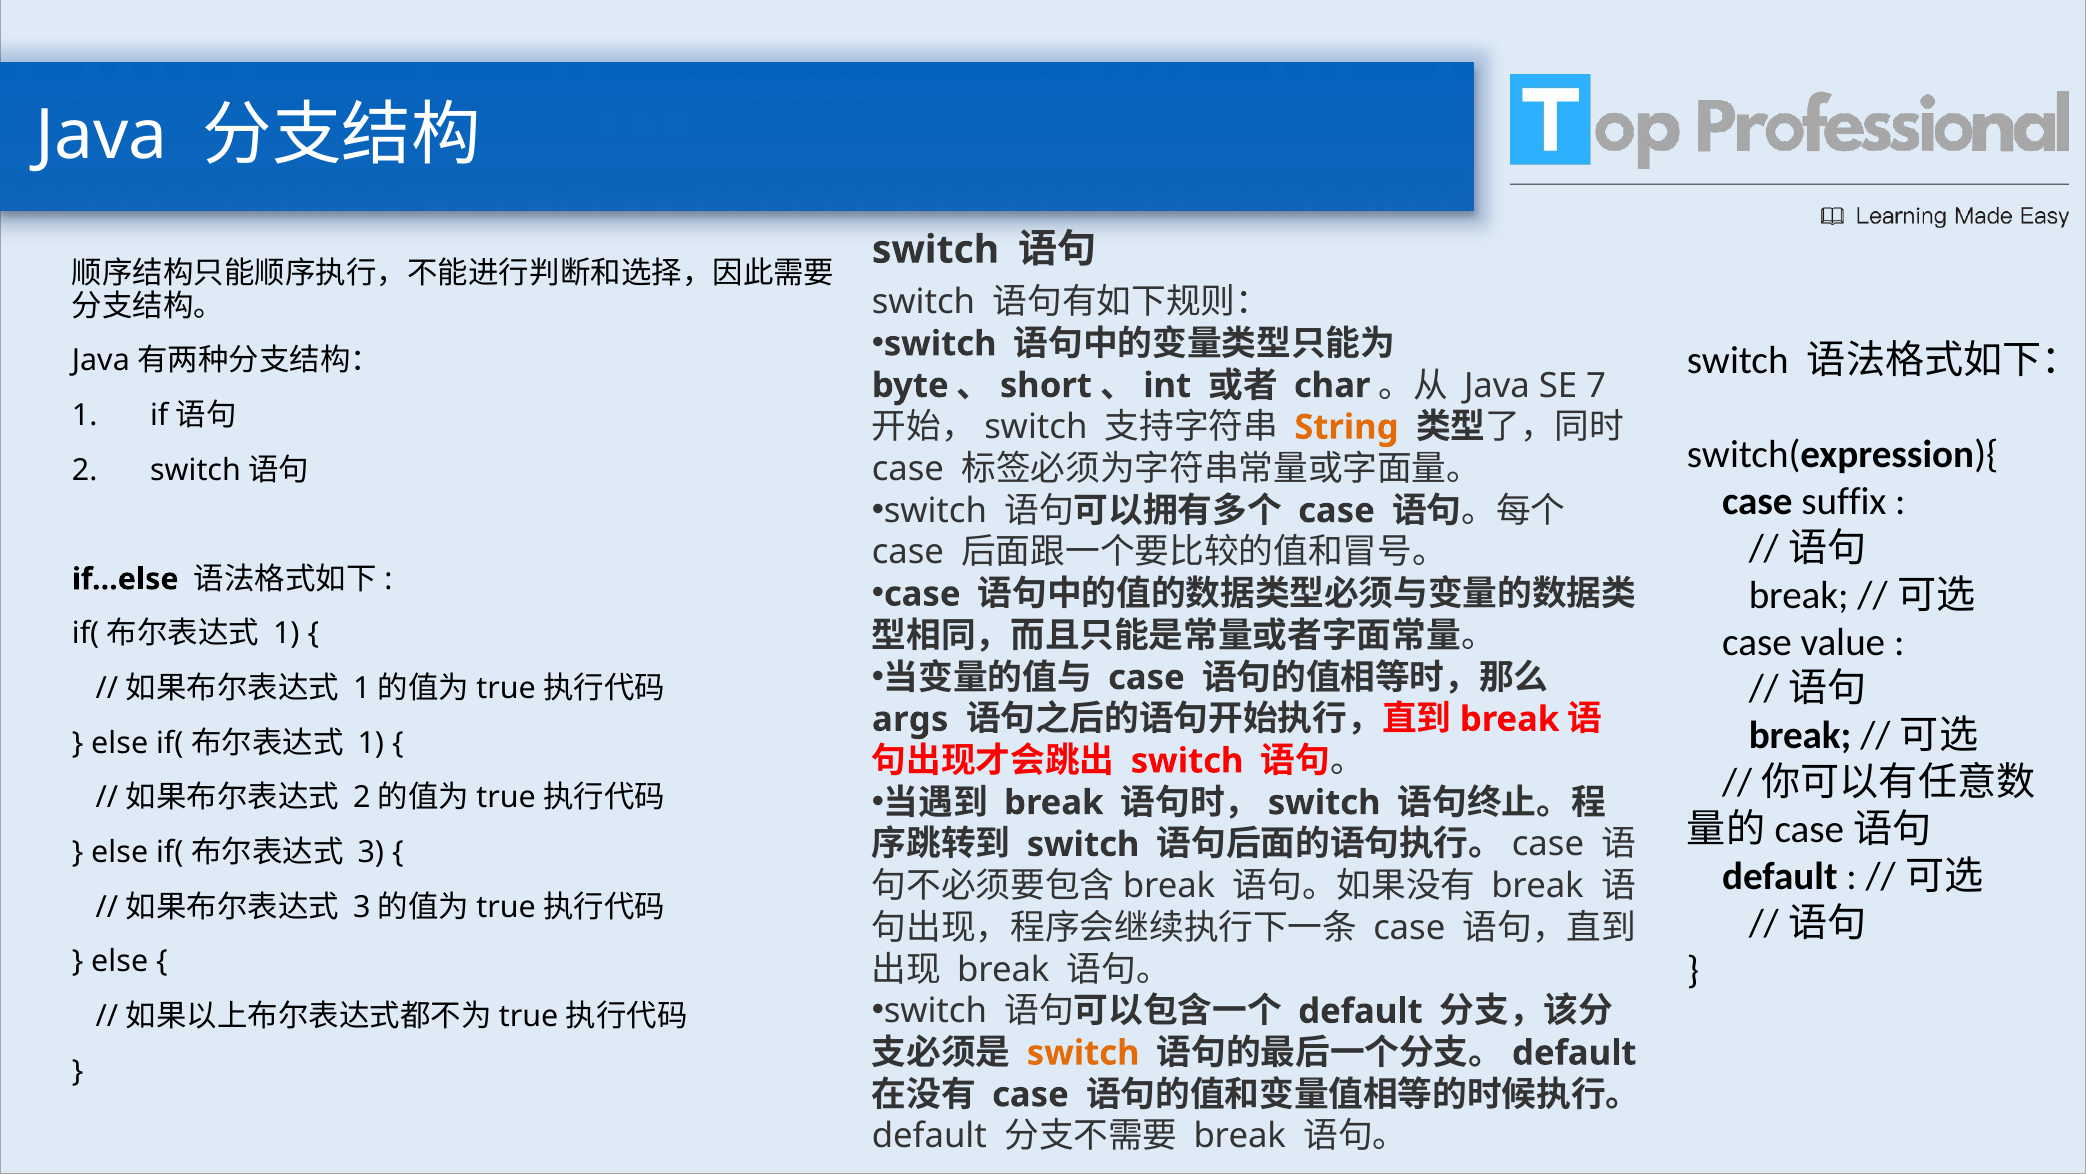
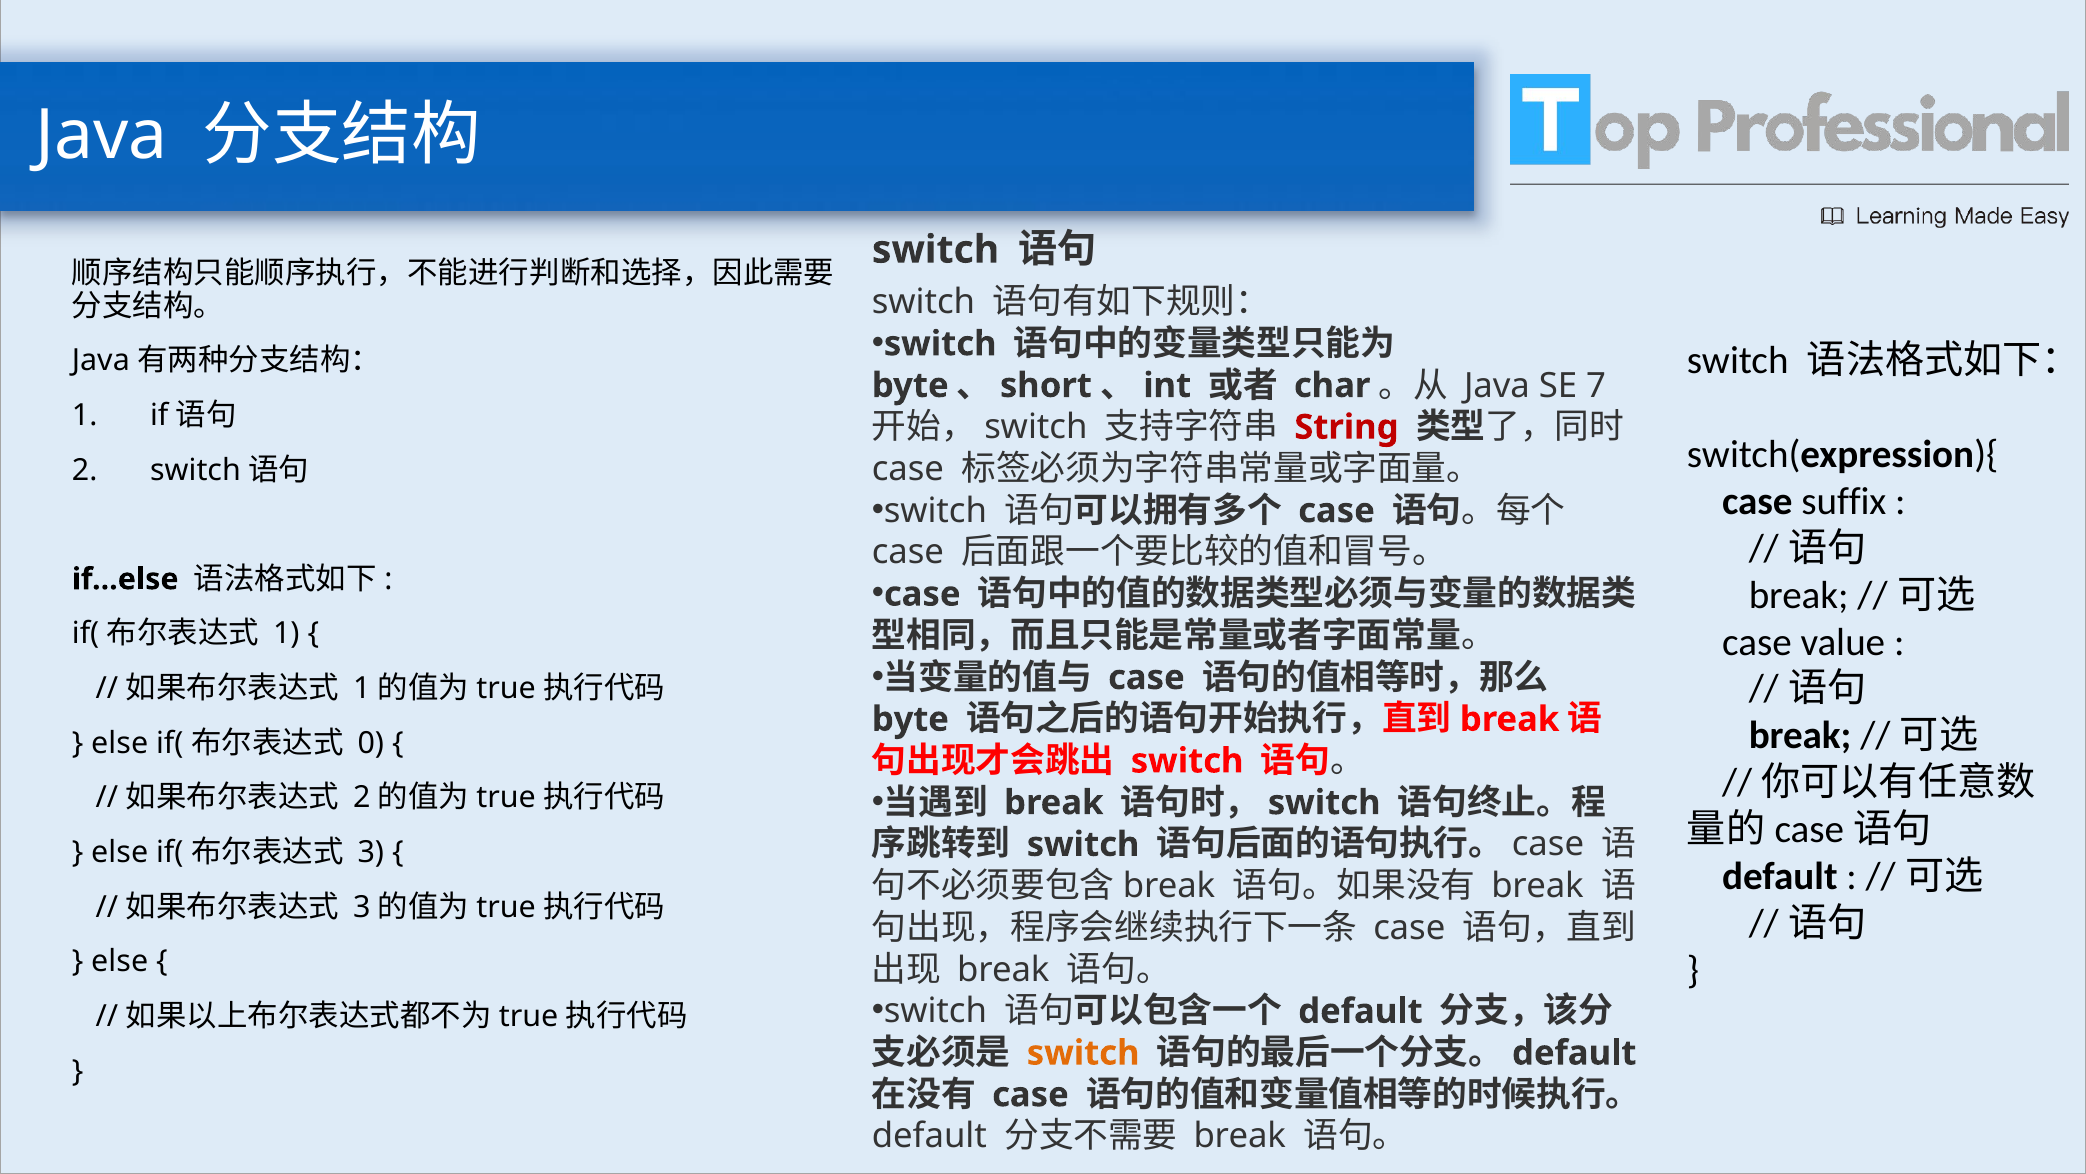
String colour: orange -> red
args at (910, 719): args -> byte
1 at (371, 743): 1 -> 0
